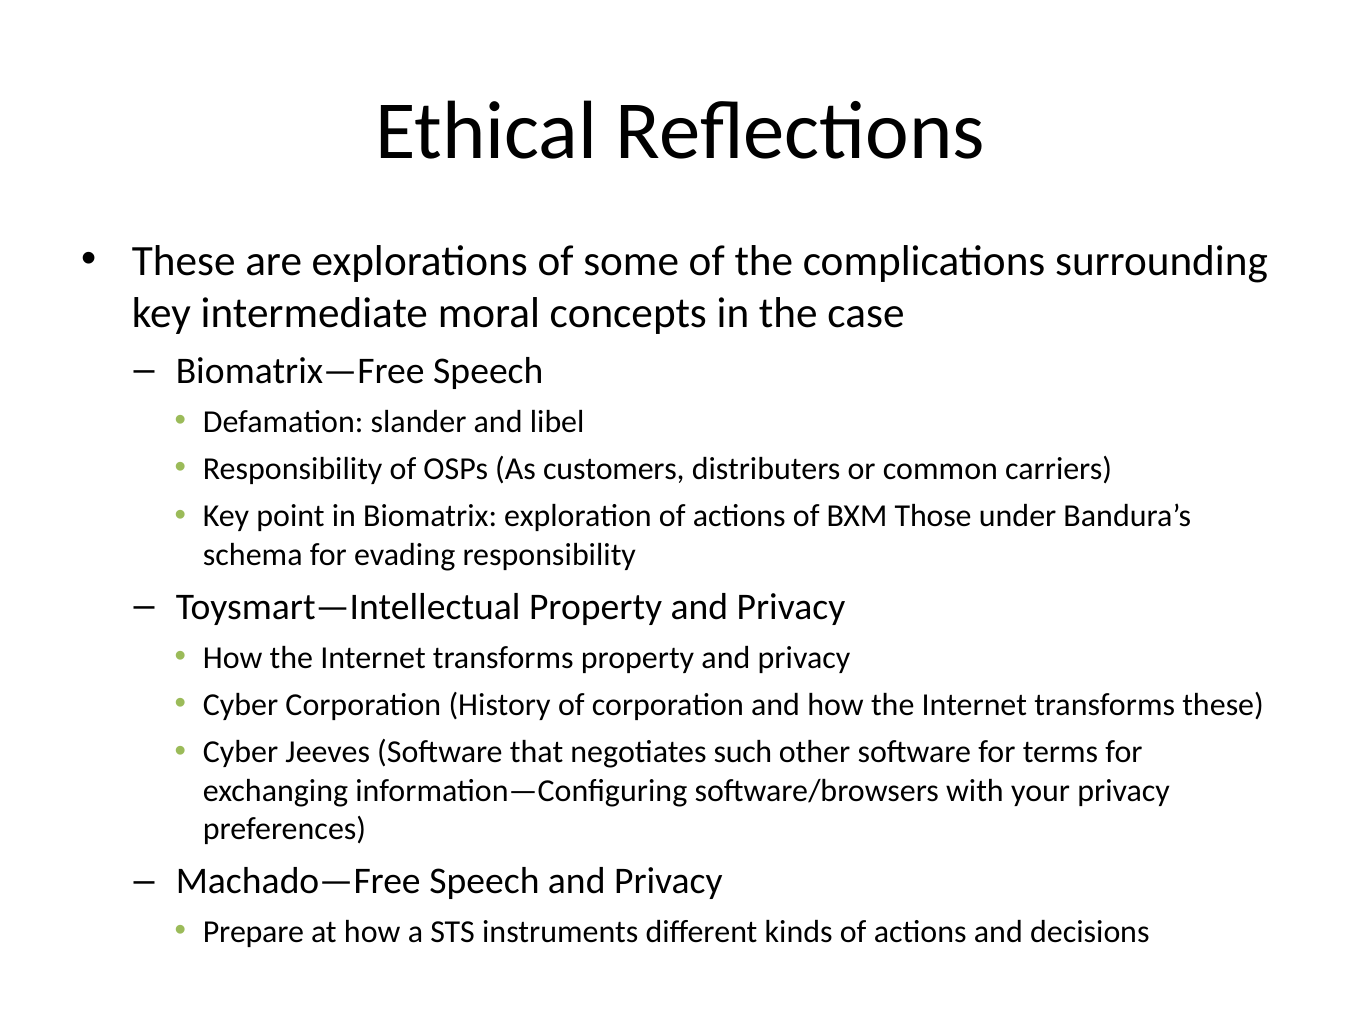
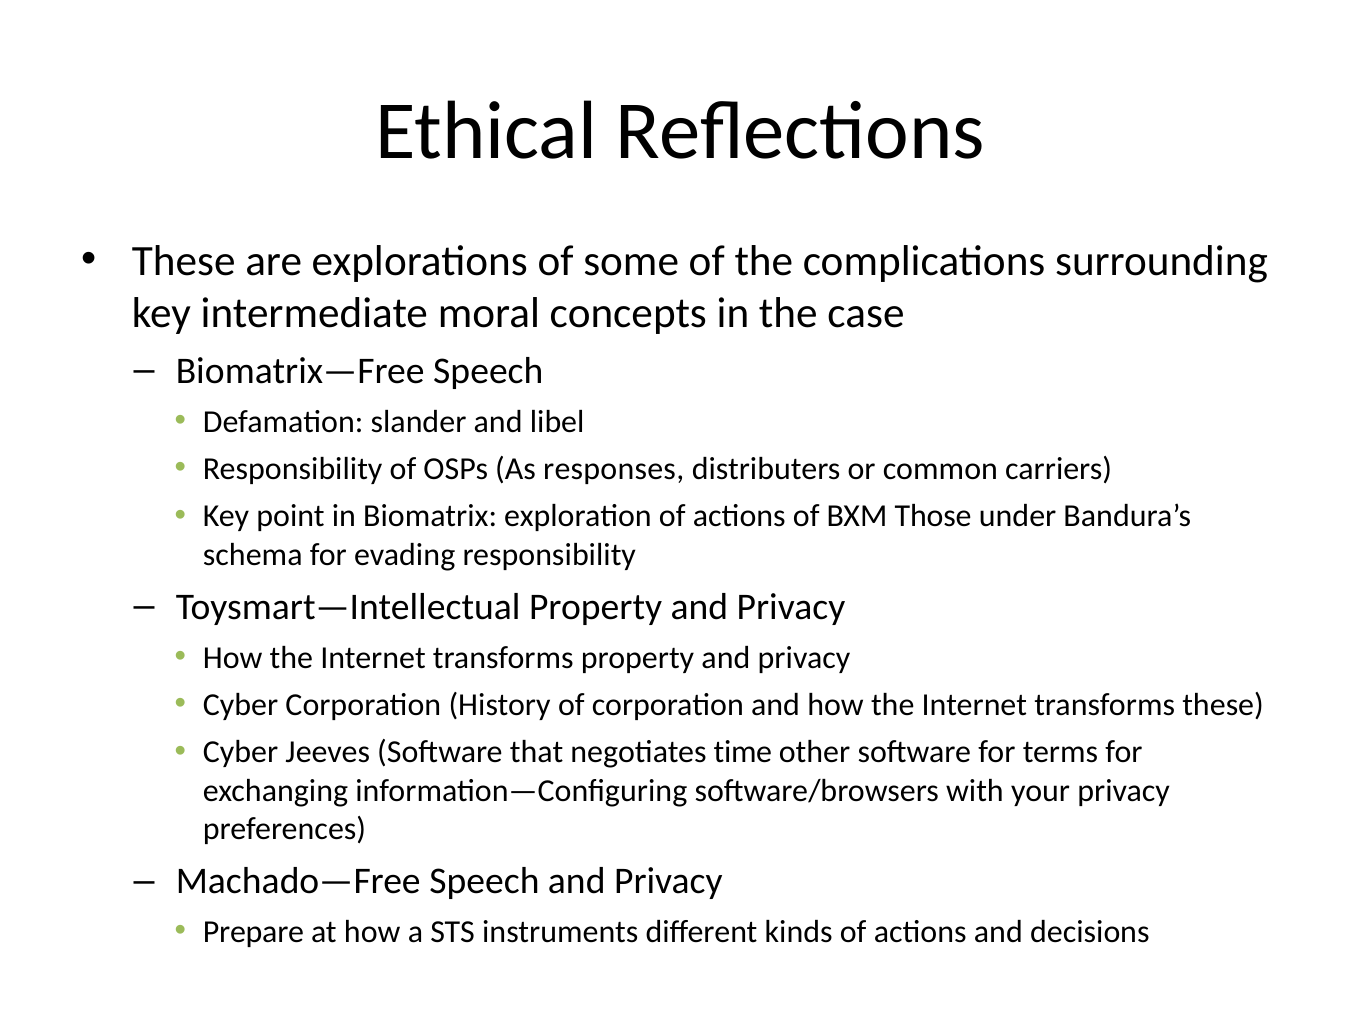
customers: customers -> responses
such: such -> time
